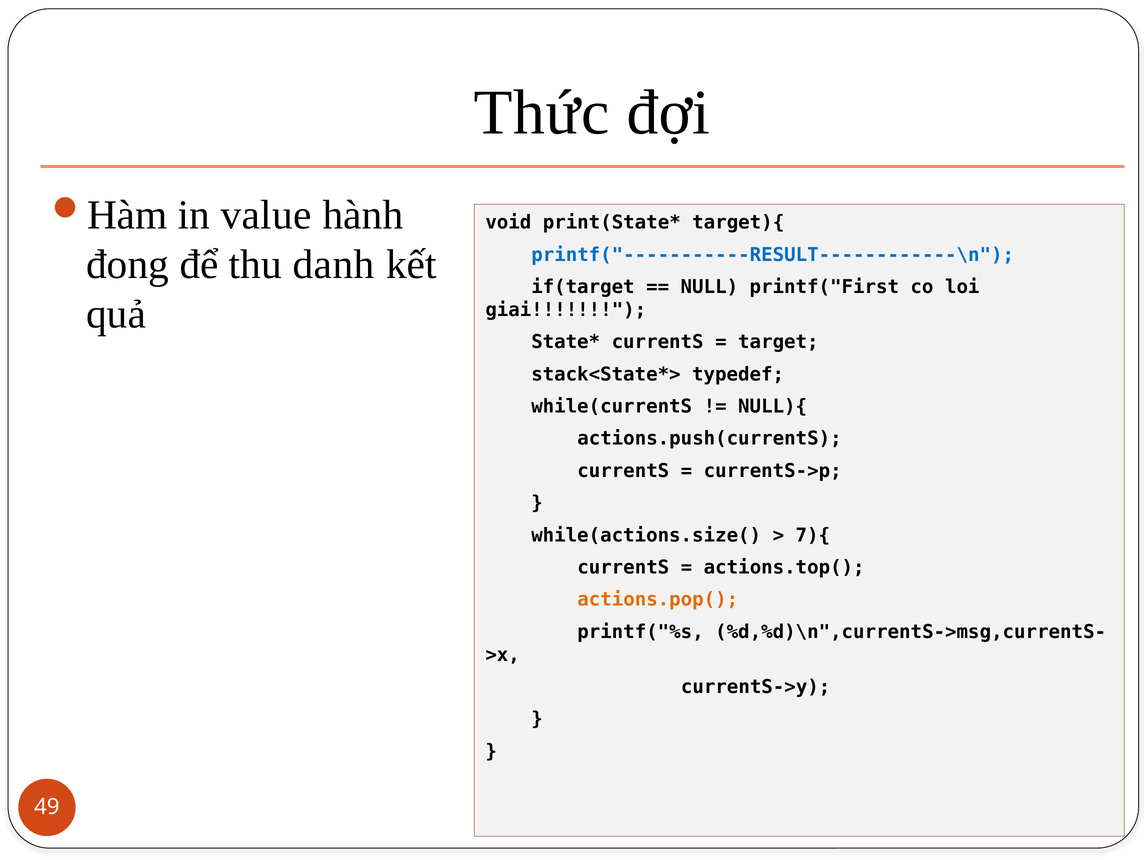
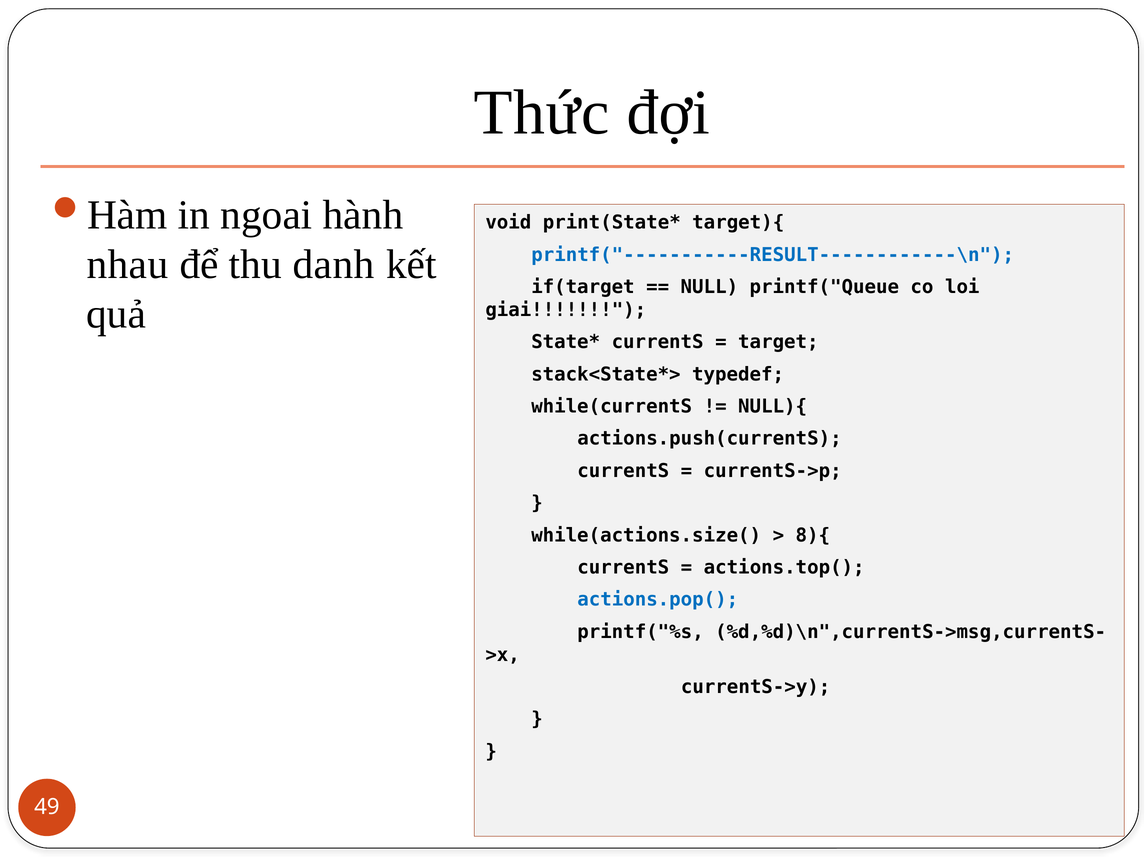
value: value -> ngoai
đong: đong -> nhau
printf("First: printf("First -> printf("Queue
7){: 7){ -> 8){
actions.pop( colour: orange -> blue
